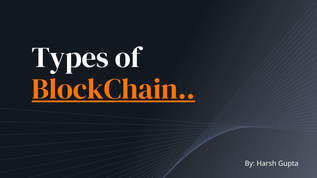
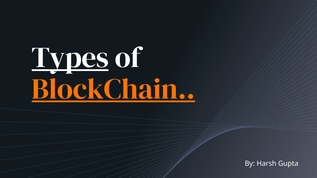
Types underline: none -> present
